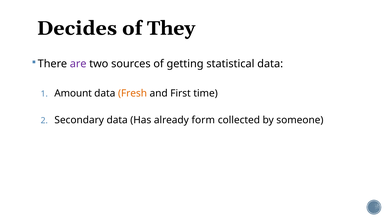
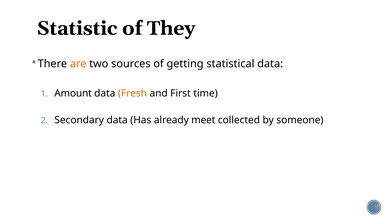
Decides: Decides -> Statistic
are colour: purple -> orange
form: form -> meet
